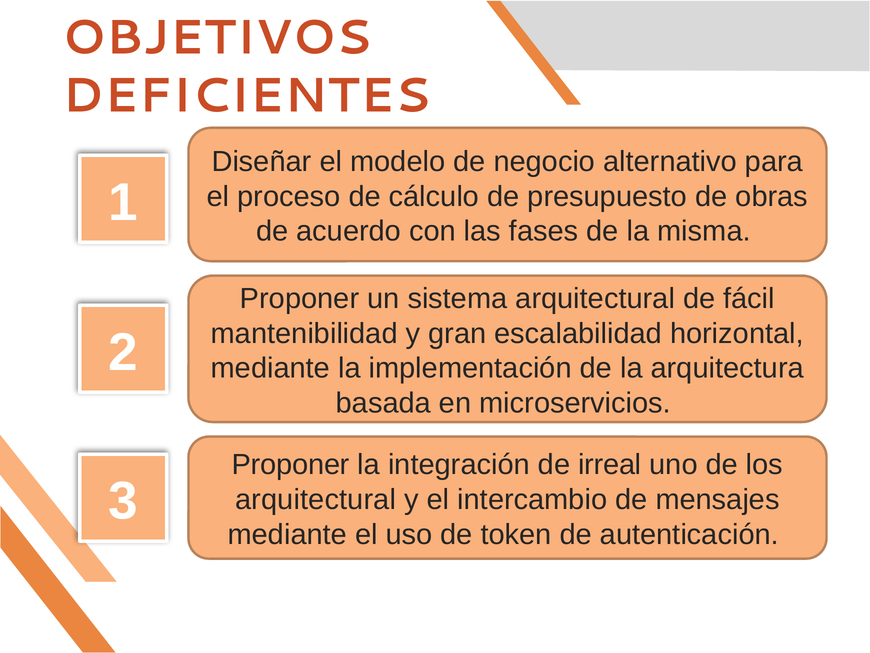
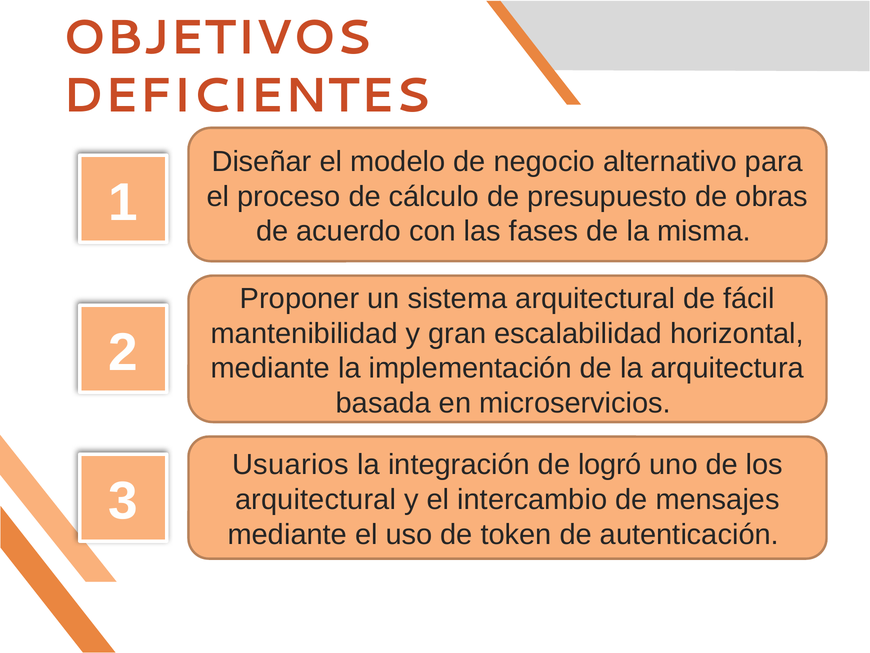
Proponer at (291, 464): Proponer -> Usuarios
irreal: irreal -> logró
